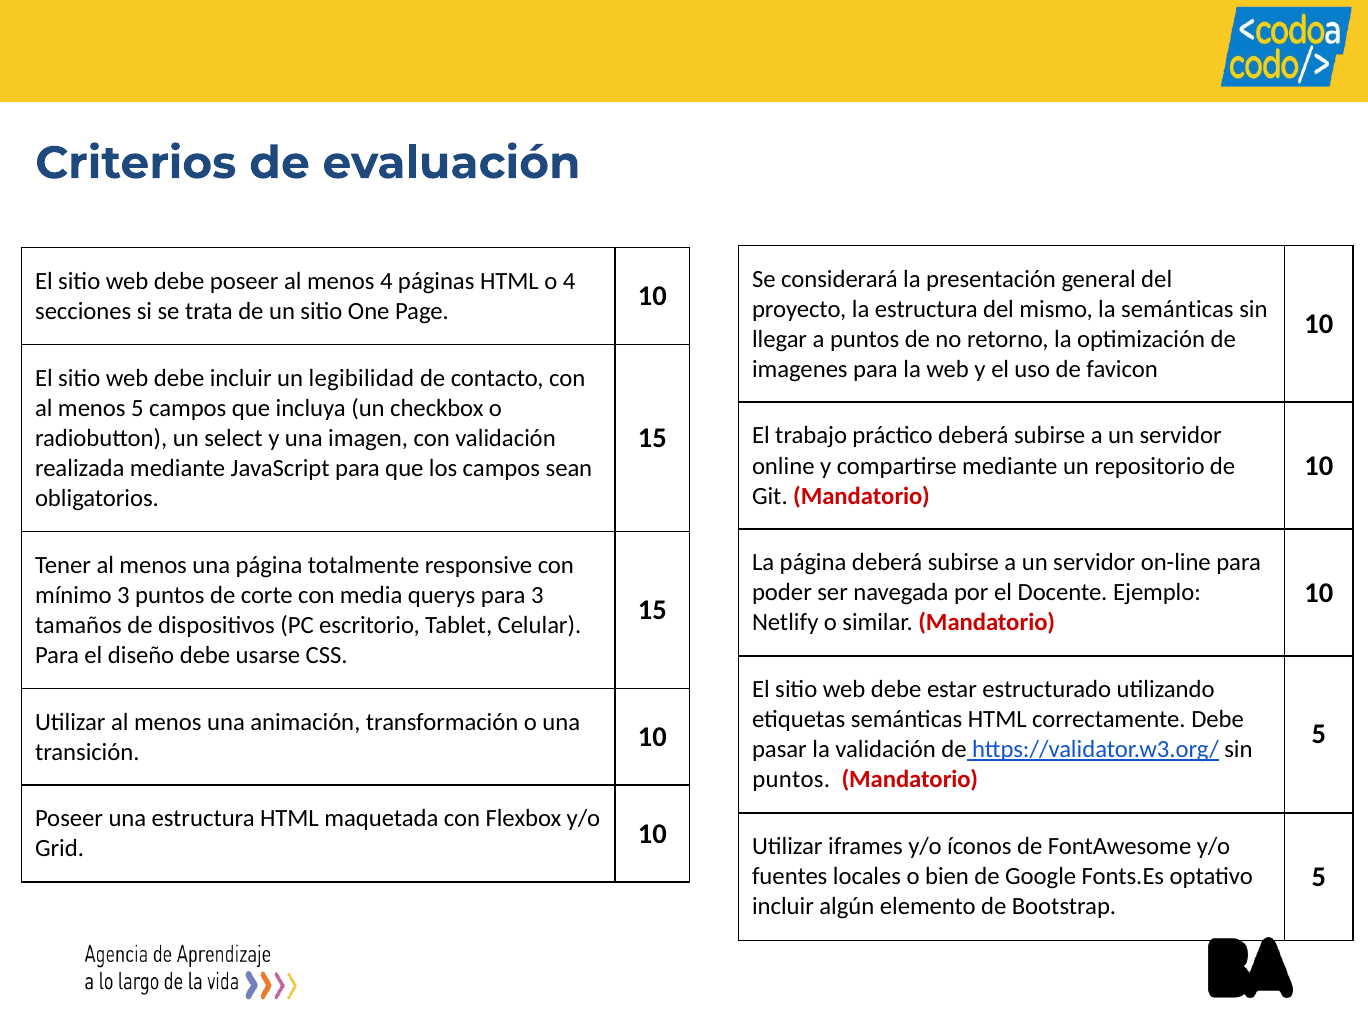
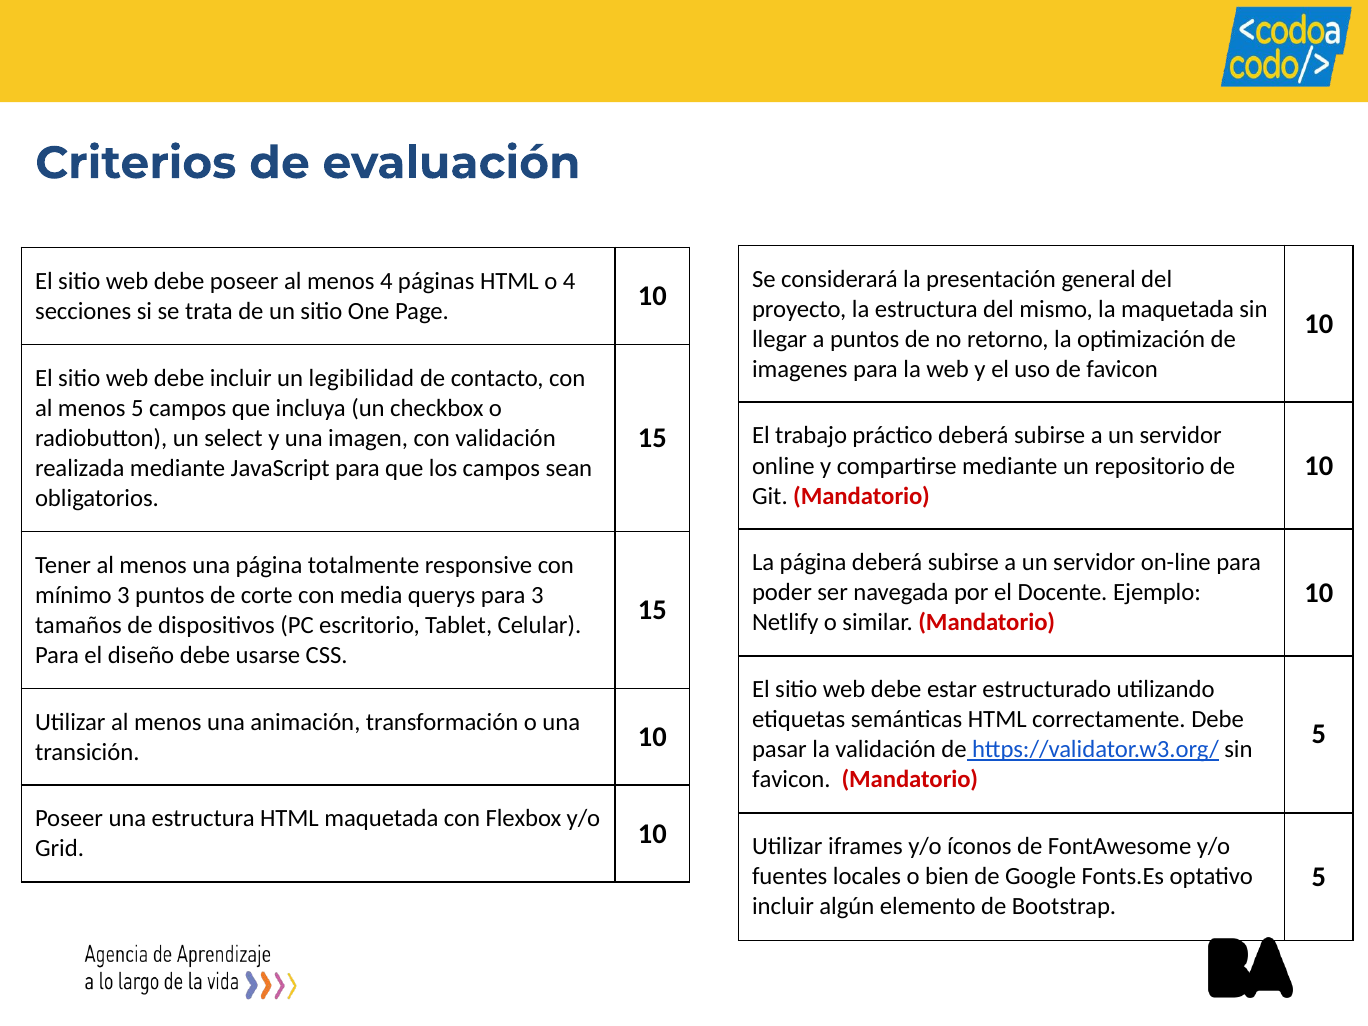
la semánticas: semánticas -> maquetada
puntos at (791, 780): puntos -> favicon
